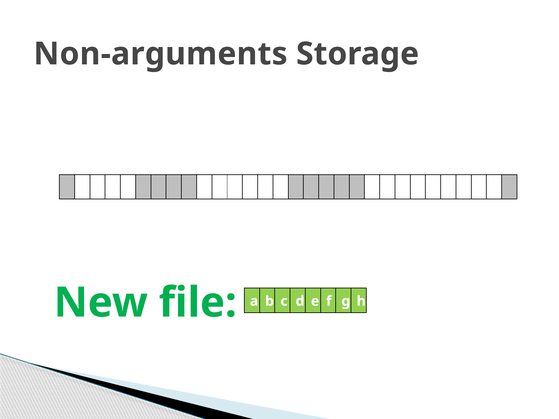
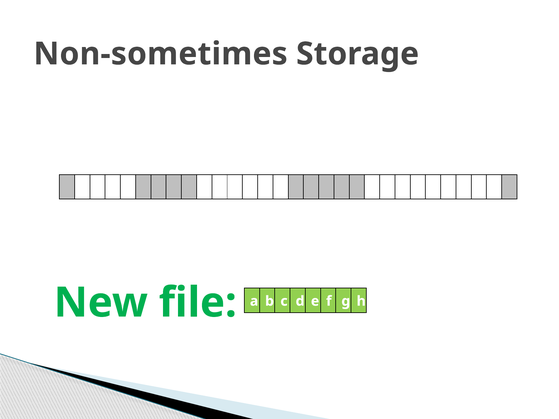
Non-arguments: Non-arguments -> Non-sometimes
